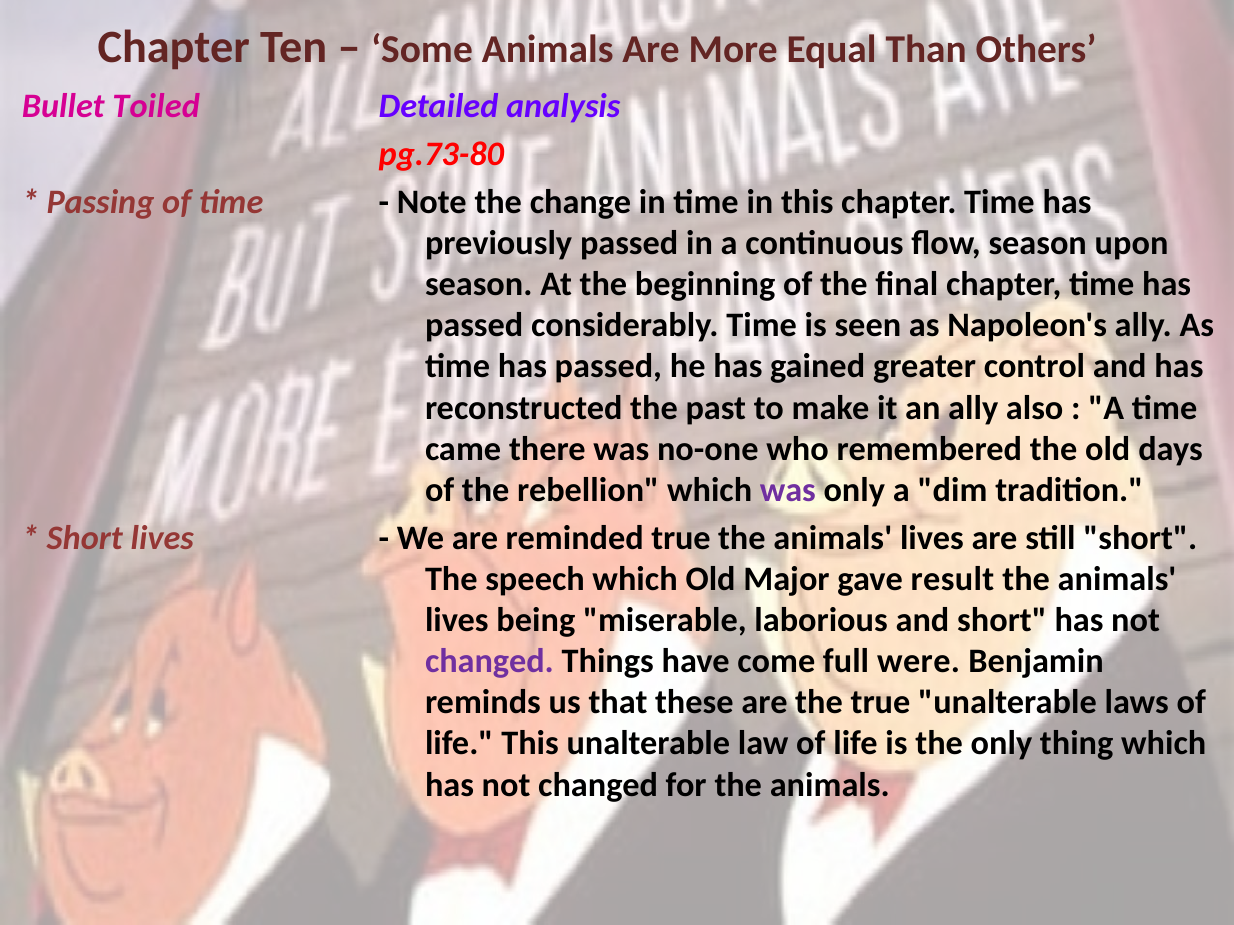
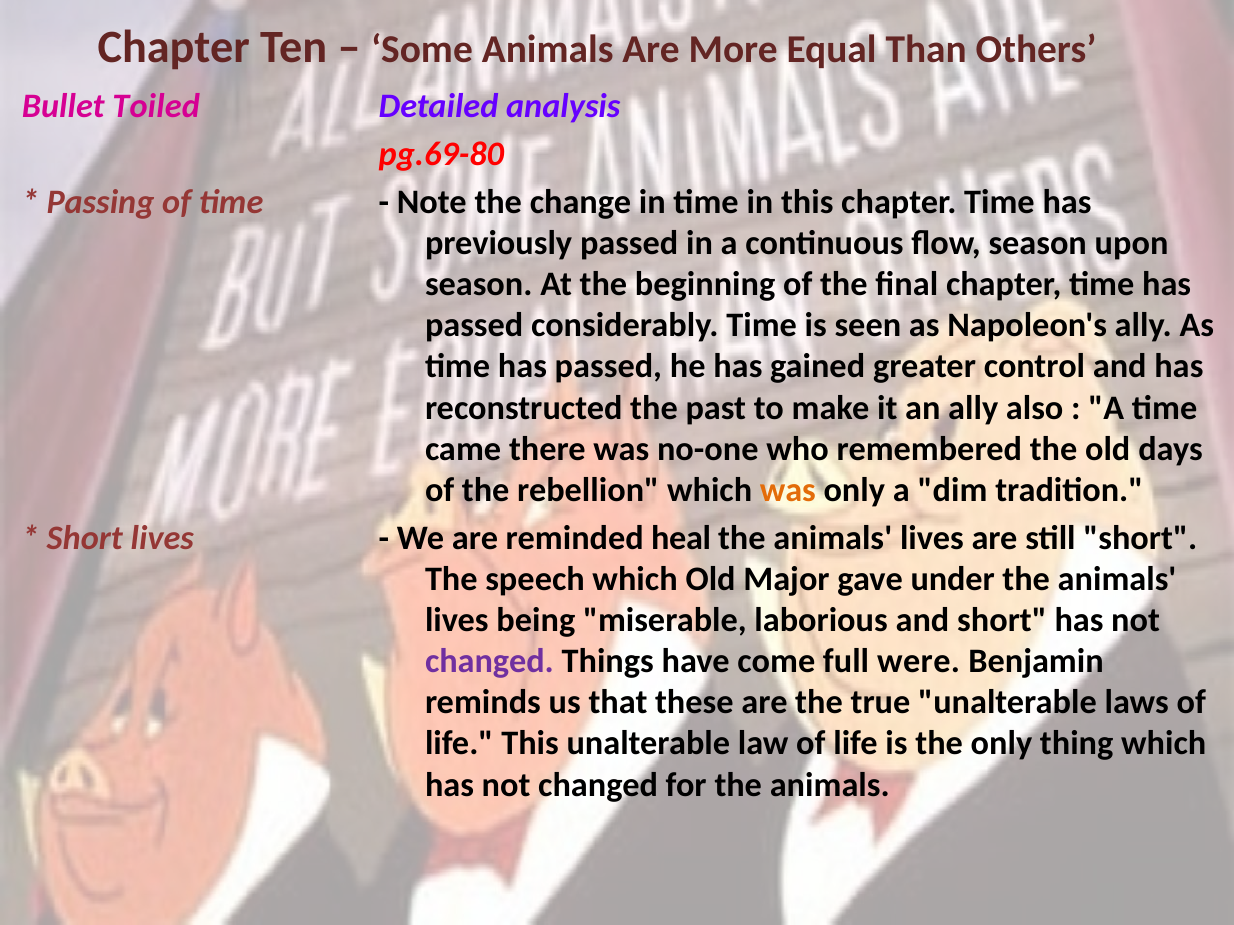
pg.73-80: pg.73-80 -> pg.69-80
was at (788, 490) colour: purple -> orange
reminded true: true -> heal
result: result -> under
